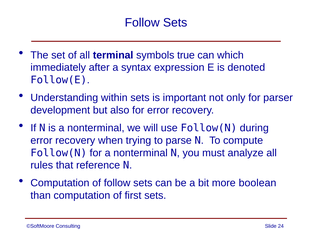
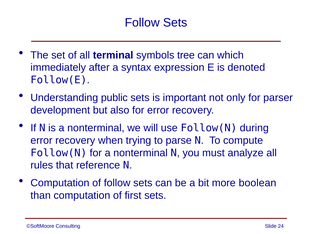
true: true -> tree
within: within -> public
